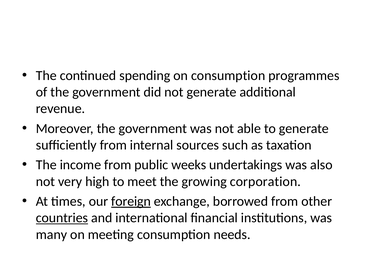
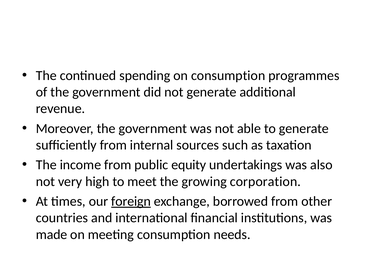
weeks: weeks -> equity
countries underline: present -> none
many: many -> made
